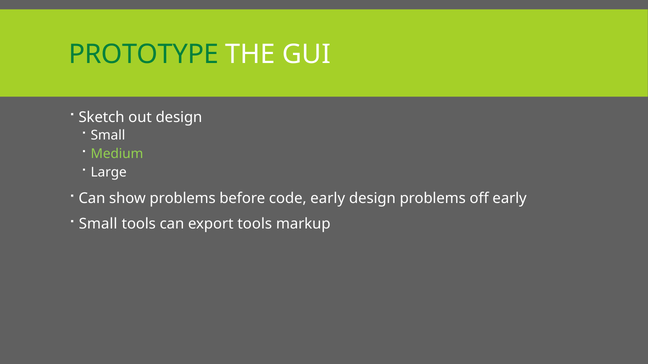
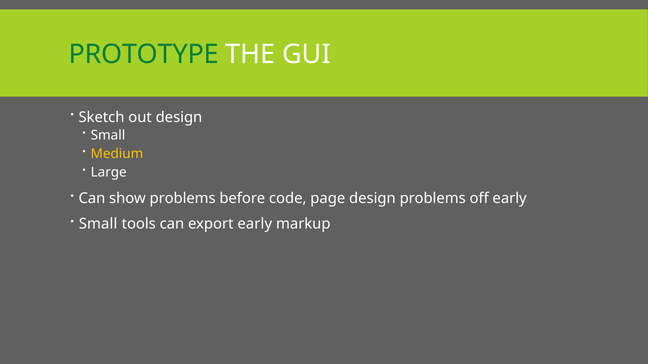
Medium colour: light green -> yellow
code early: early -> page
export tools: tools -> early
